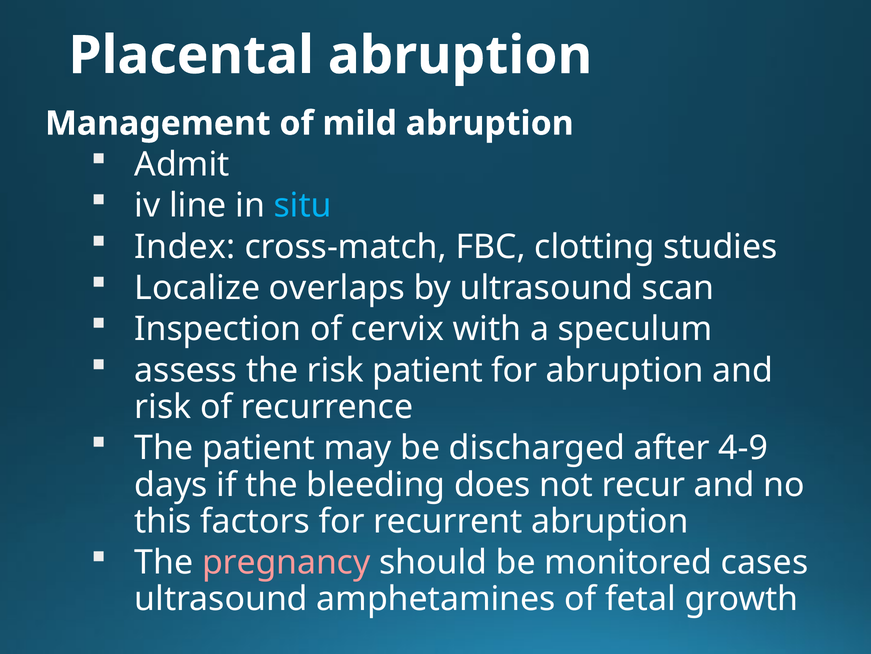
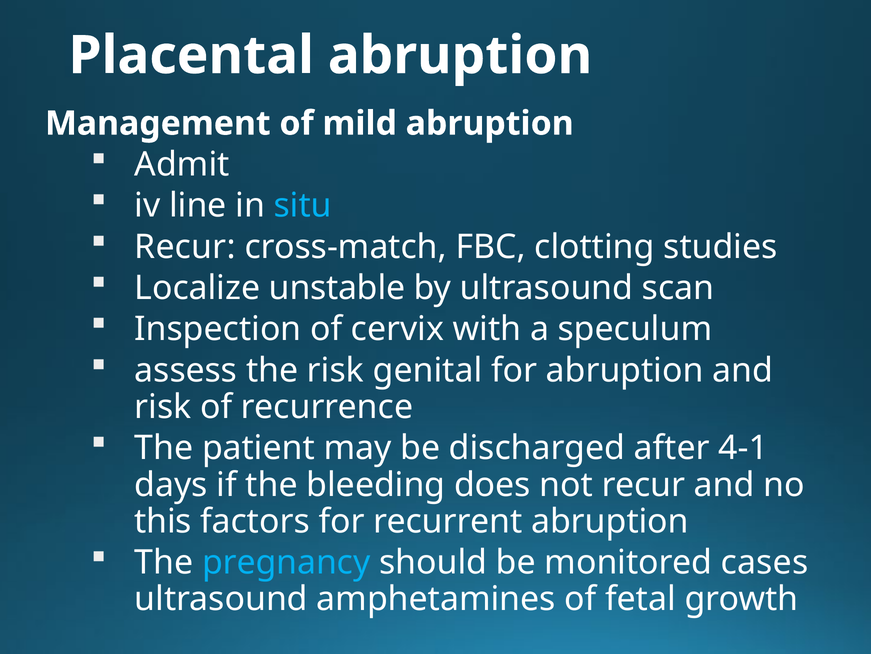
Index at (185, 247): Index -> Recur
overlaps: overlaps -> unstable
risk patient: patient -> genital
4-9: 4-9 -> 4-1
pregnancy colour: pink -> light blue
